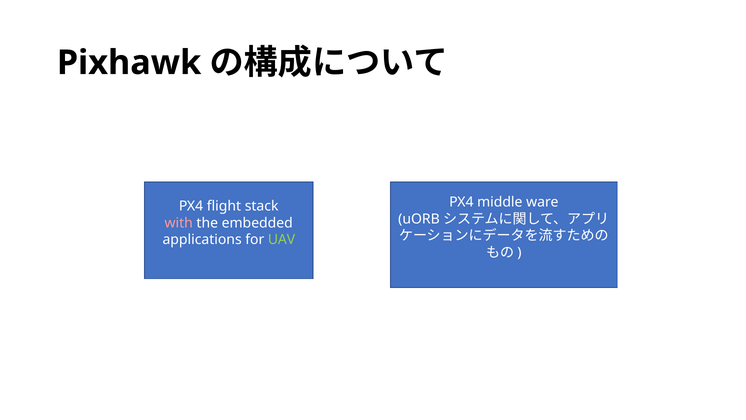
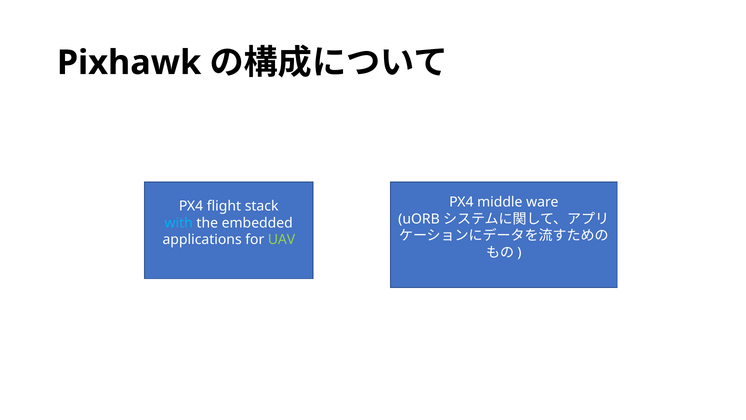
with colour: pink -> light blue
